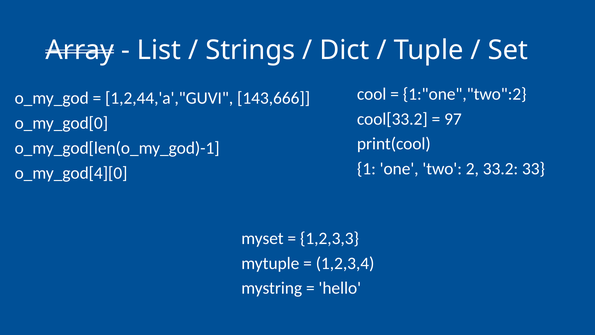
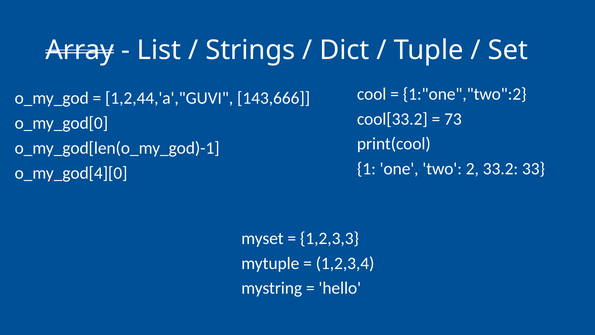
97: 97 -> 73
